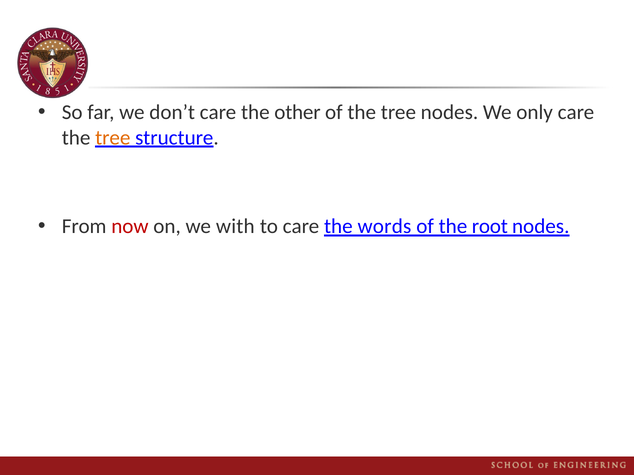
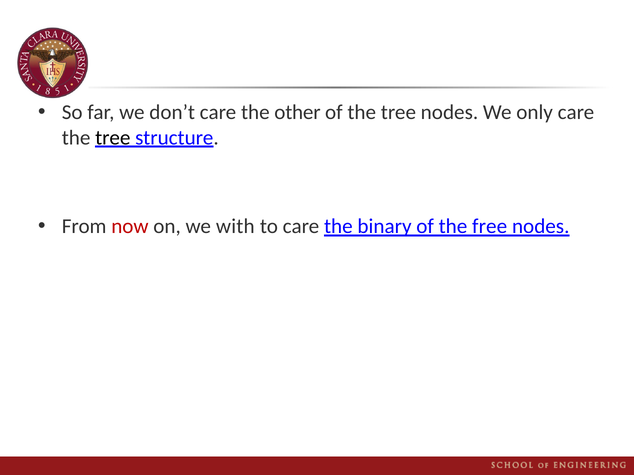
tree at (113, 138) colour: orange -> black
words: words -> binary
root: root -> free
